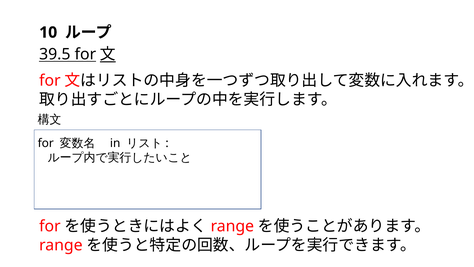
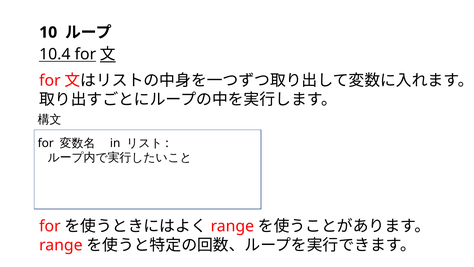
39.5: 39.5 -> 10.4
